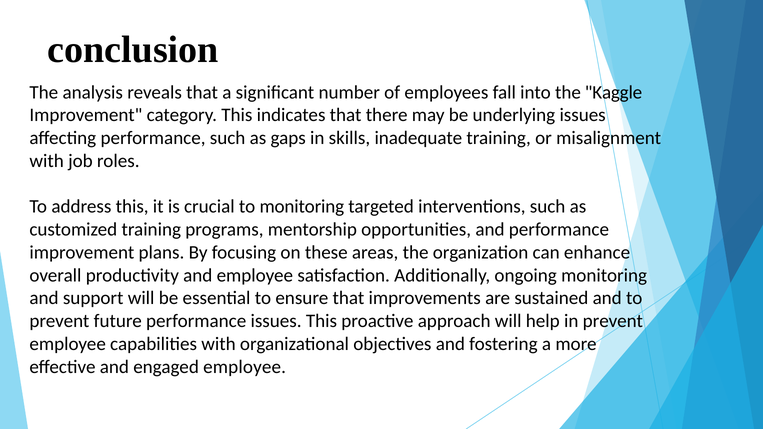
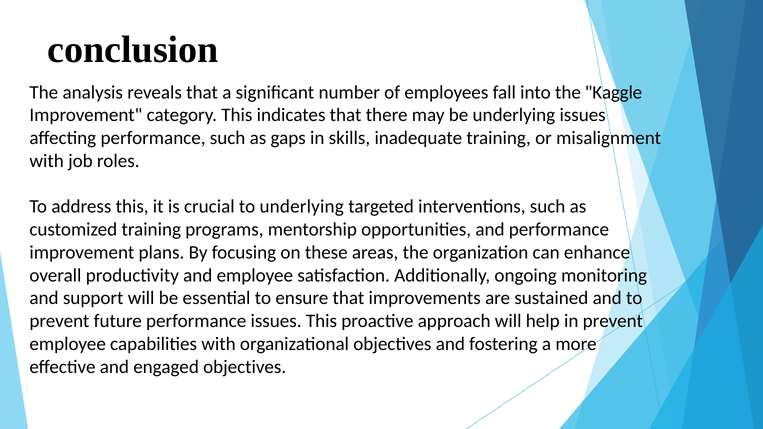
to monitoring: monitoring -> underlying
engaged employee: employee -> objectives
